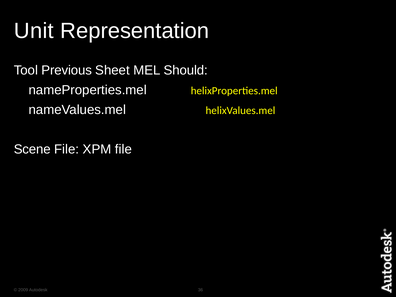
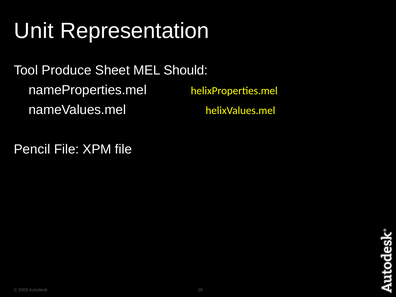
Previous: Previous -> Produce
Scene: Scene -> Pencil
